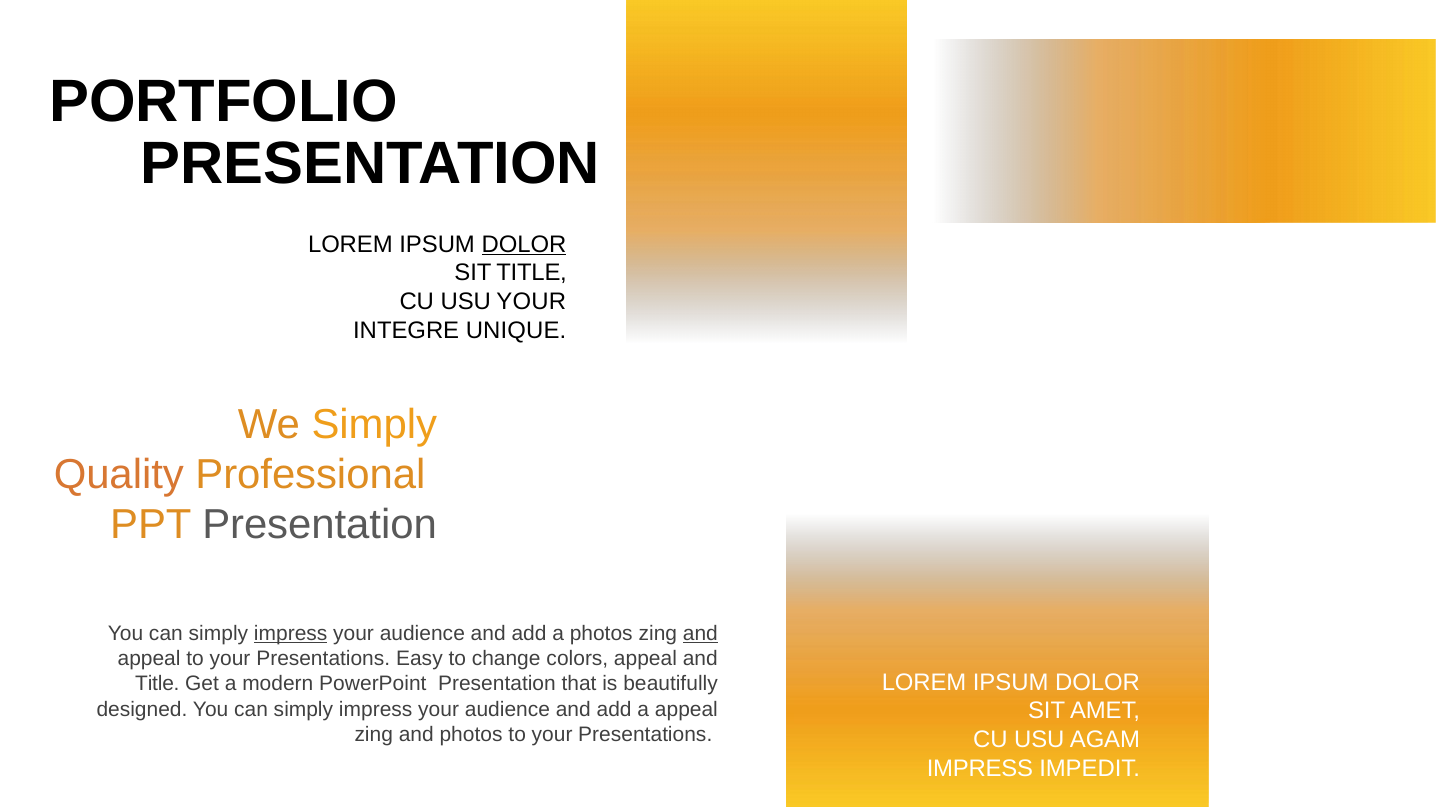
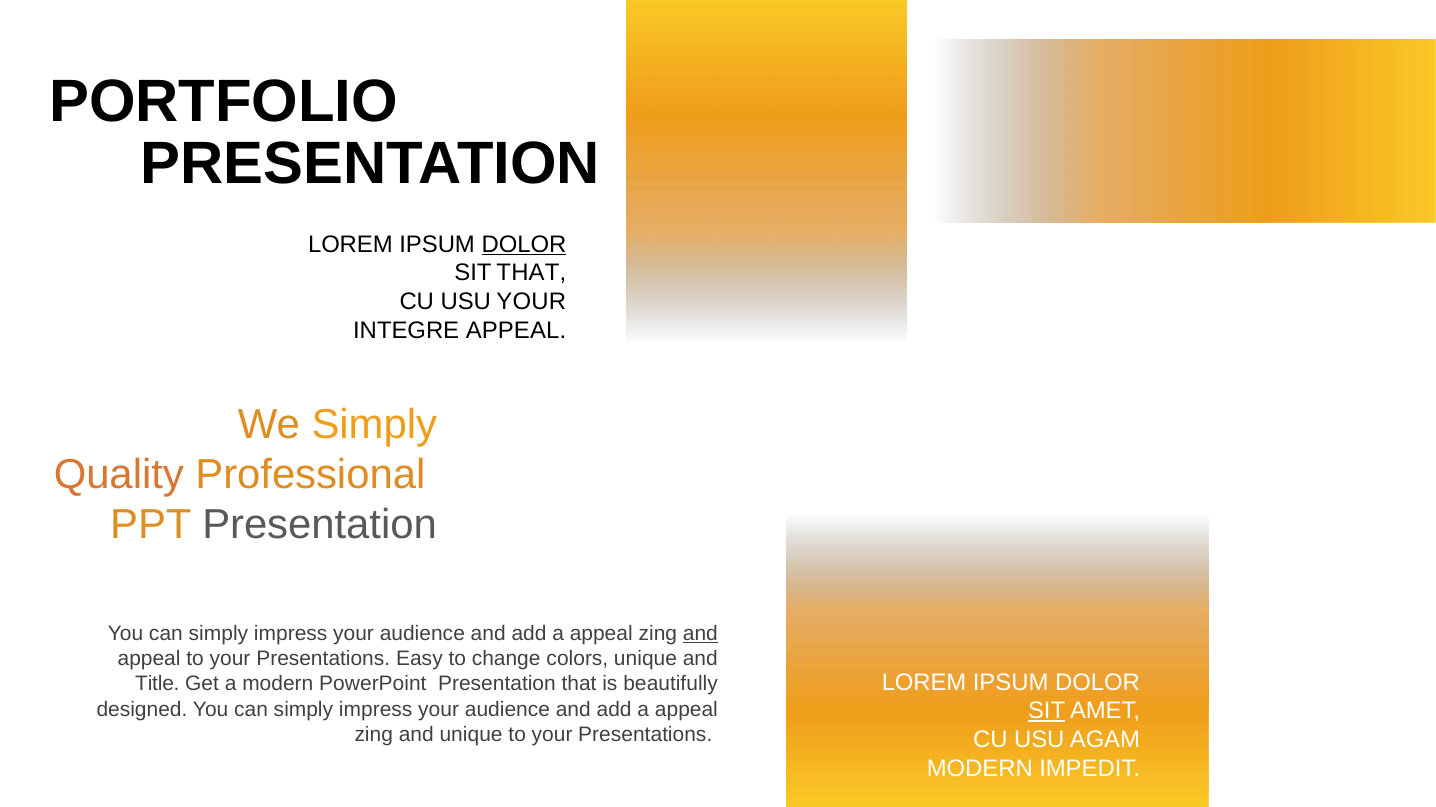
SIT TITLE: TITLE -> THAT
INTEGRE UNIQUE: UNIQUE -> APPEAL
impress at (291, 634) underline: present -> none
photos at (601, 634): photos -> appeal
colors appeal: appeal -> unique
SIT at (1047, 712) underline: none -> present
and photos: photos -> unique
IMPRESS at (980, 769): IMPRESS -> MODERN
